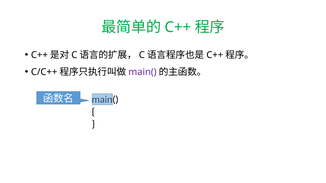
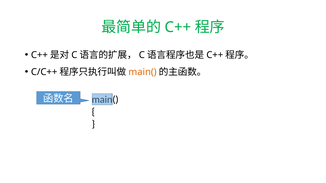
main( at (142, 72) colour: purple -> orange
